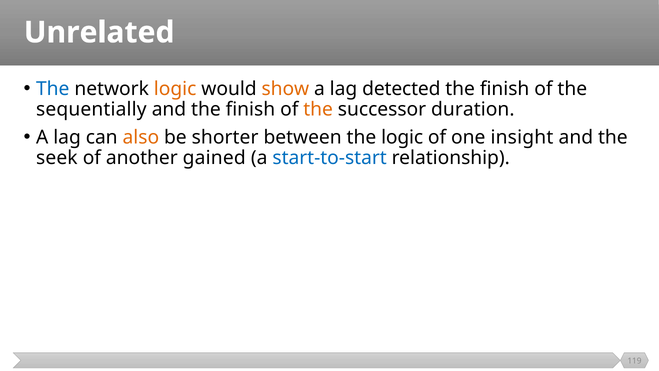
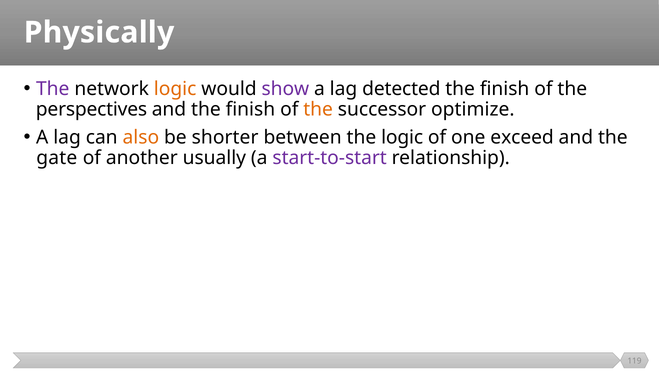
Unrelated: Unrelated -> Physically
The at (53, 89) colour: blue -> purple
show colour: orange -> purple
sequentially: sequentially -> perspectives
duration: duration -> optimize
insight: insight -> exceed
seek: seek -> gate
gained: gained -> usually
start-to-start colour: blue -> purple
